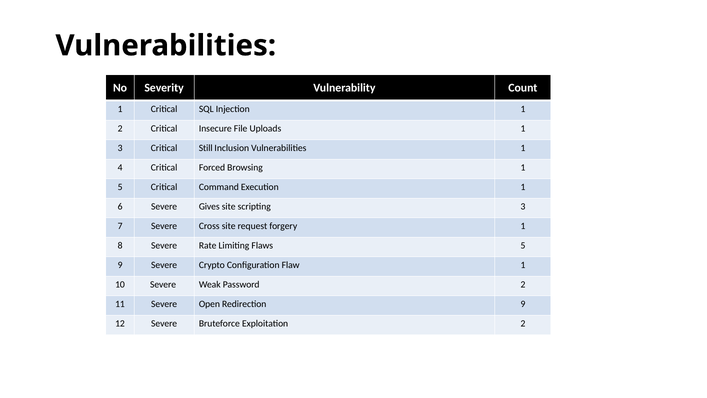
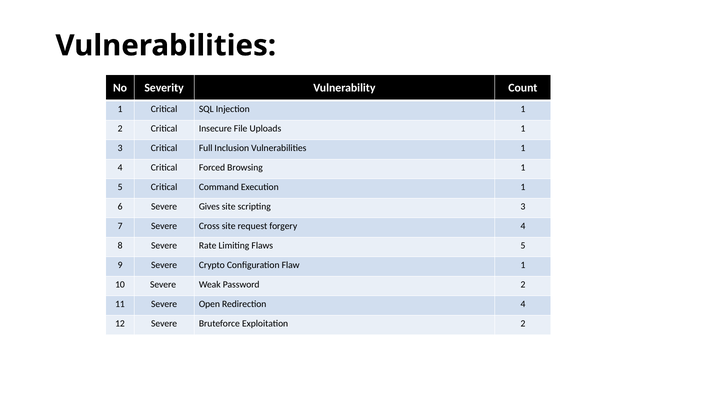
Still: Still -> Full
forgery 1: 1 -> 4
Redirection 9: 9 -> 4
